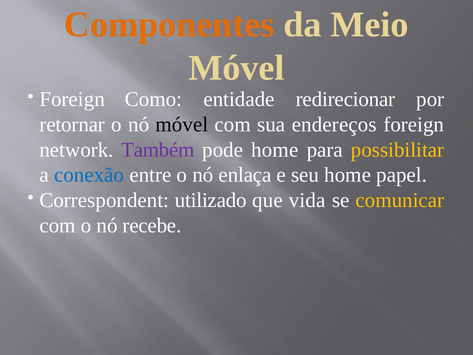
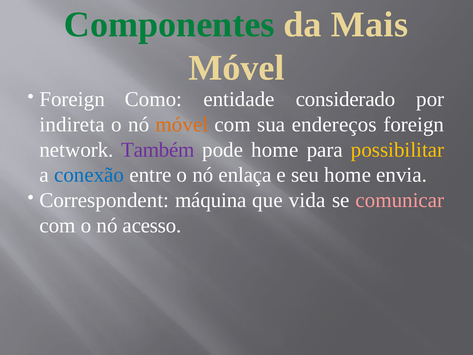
Componentes colour: orange -> green
Meio: Meio -> Mais
redirecionar: redirecionar -> considerado
retornar: retornar -> indireta
móvel at (182, 124) colour: black -> orange
papel: papel -> envia
utilizado: utilizado -> máquina
comunicar colour: yellow -> pink
recebe: recebe -> acesso
